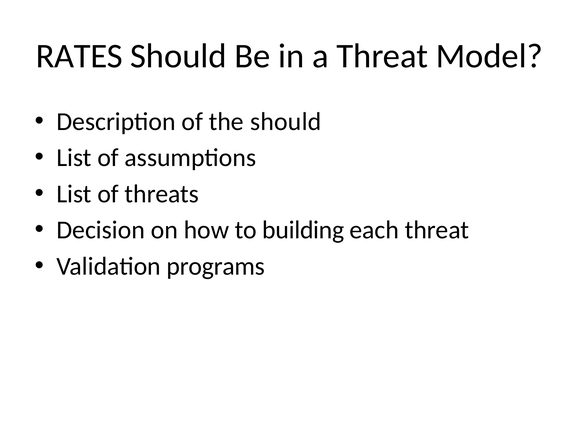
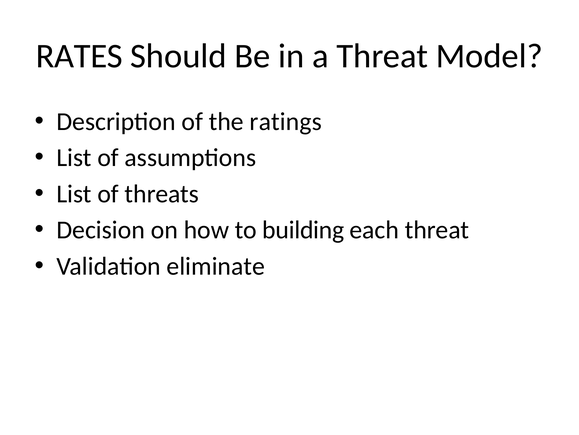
the should: should -> ratings
programs: programs -> eliminate
